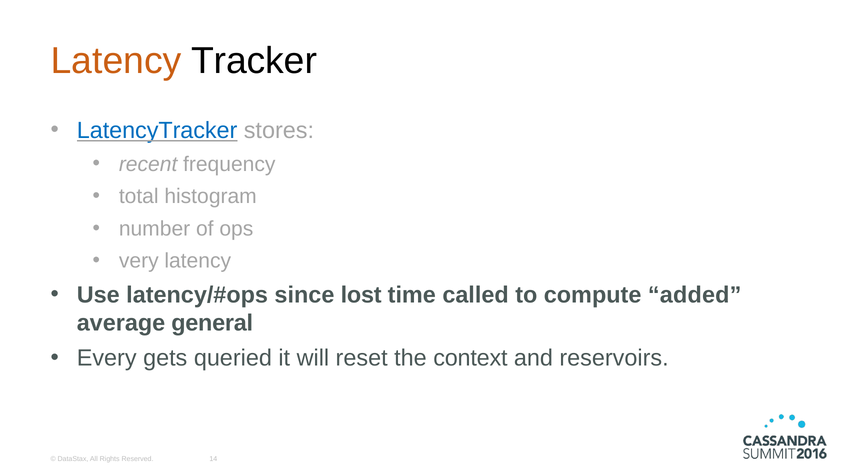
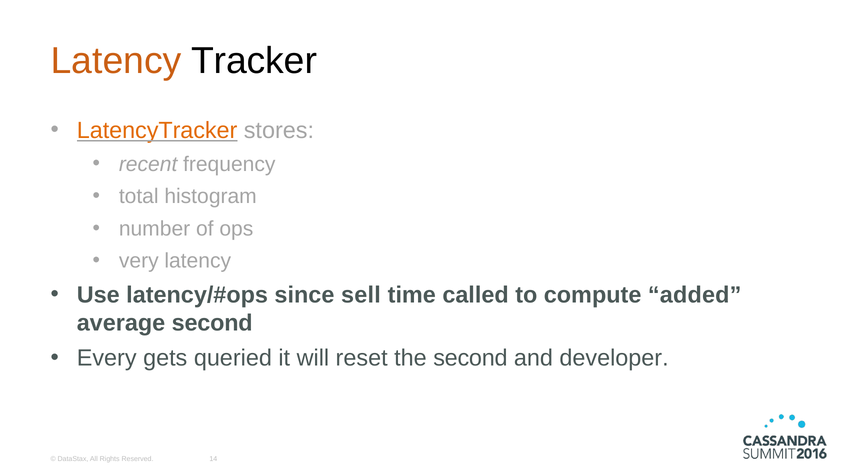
LatencyTracker colour: blue -> orange
lost: lost -> sell
average general: general -> second
the context: context -> second
reservoirs: reservoirs -> developer
